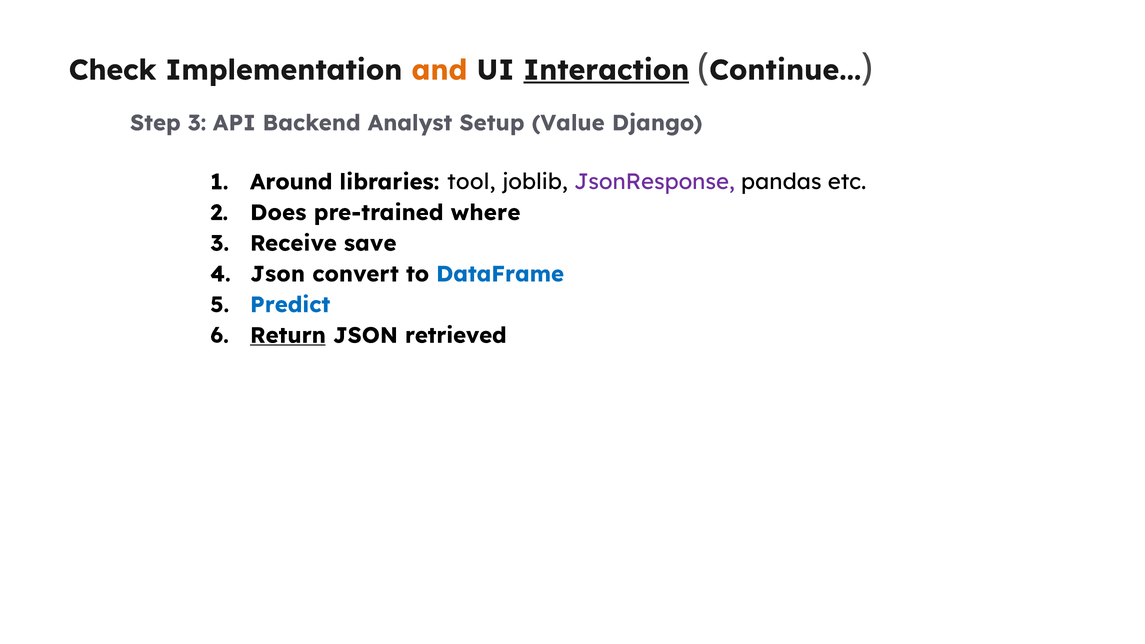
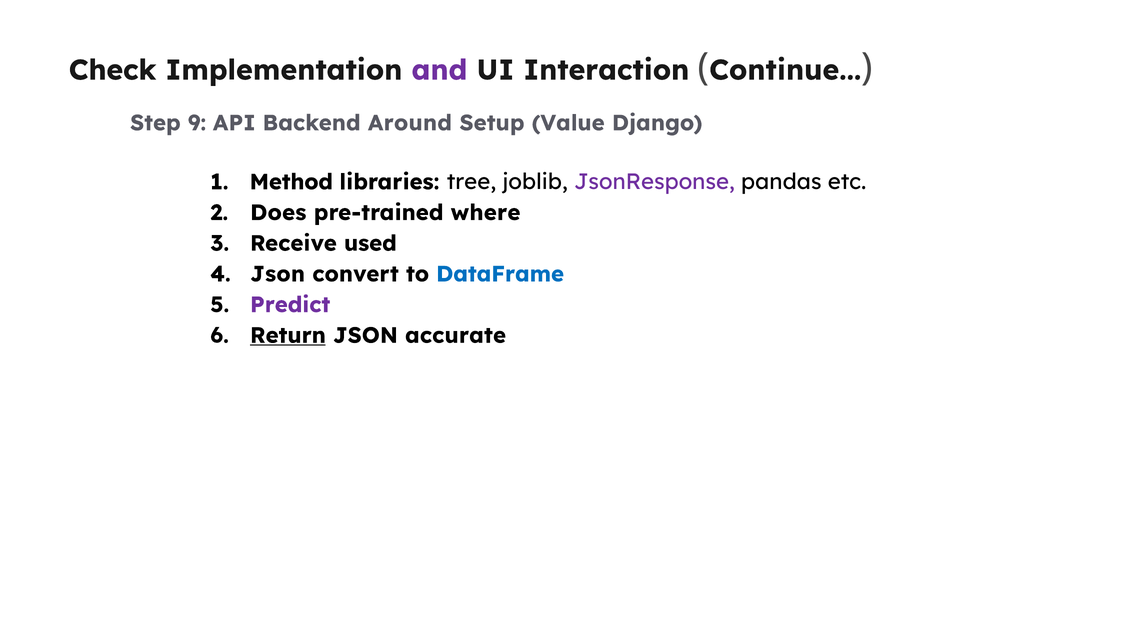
and colour: orange -> purple
Interaction underline: present -> none
Step 3: 3 -> 9
Analyst: Analyst -> Around
Around: Around -> Method
tool: tool -> tree
save: save -> used
Predict colour: blue -> purple
retrieved: retrieved -> accurate
